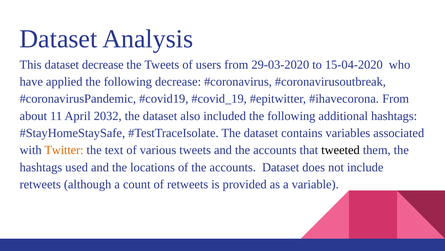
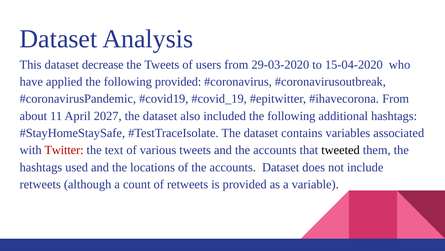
following decrease: decrease -> provided
2032: 2032 -> 2027
Twitter colour: orange -> red
